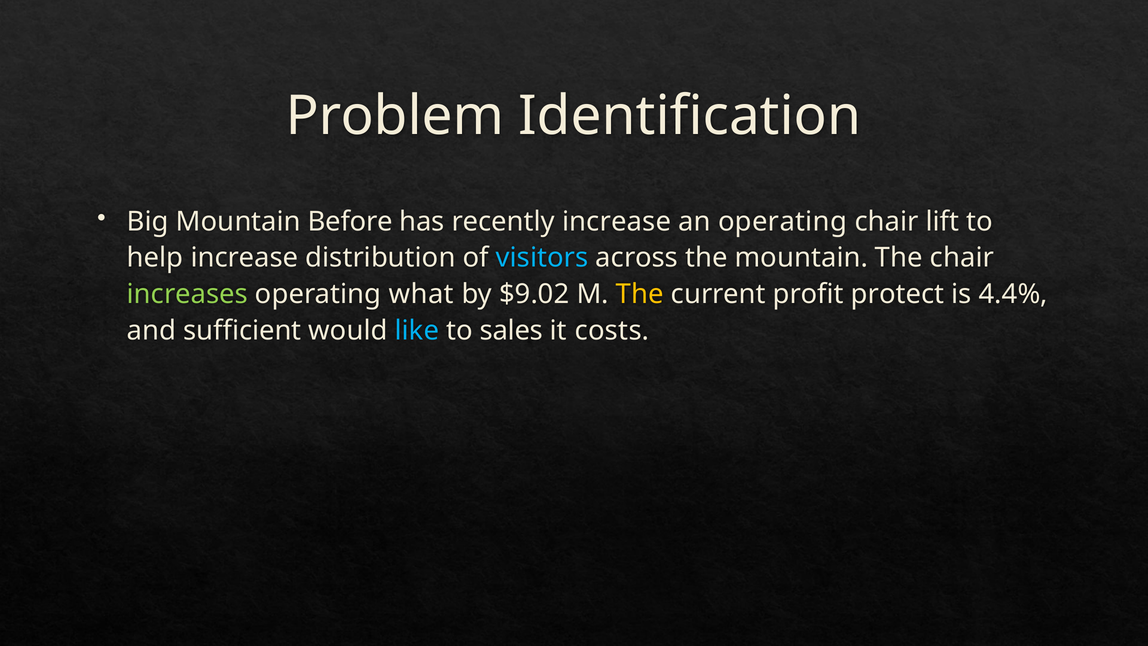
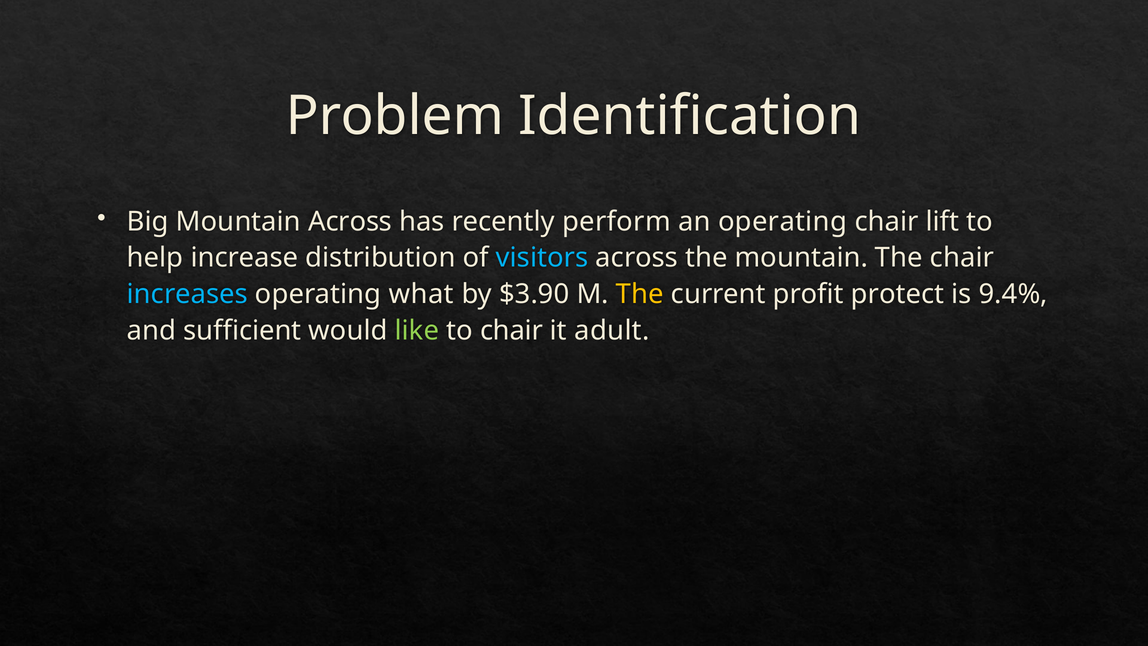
Mountain Before: Before -> Across
recently increase: increase -> perform
increases colour: light green -> light blue
$9.02: $9.02 -> $3.90
4.4%: 4.4% -> 9.4%
like colour: light blue -> light green
to sales: sales -> chair
costs: costs -> adult
